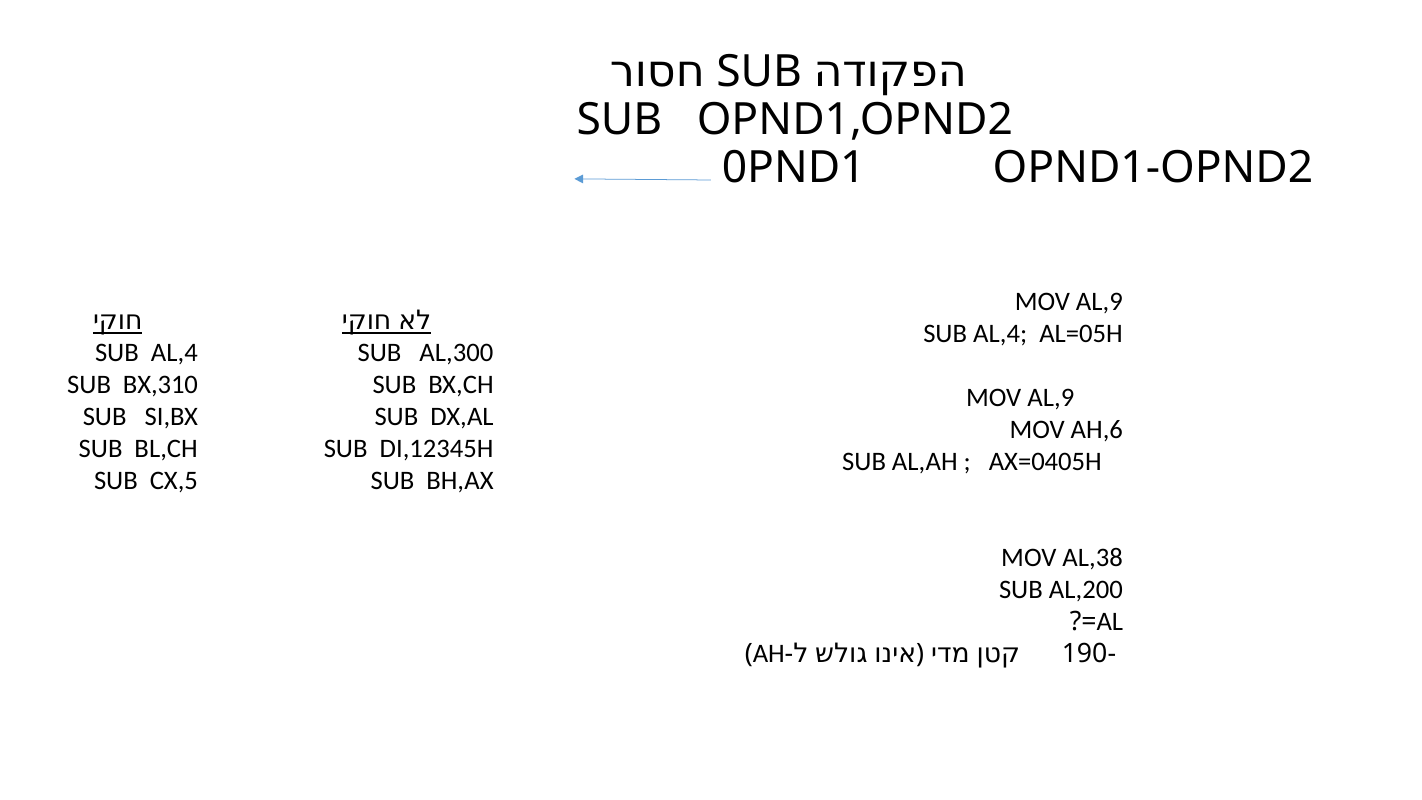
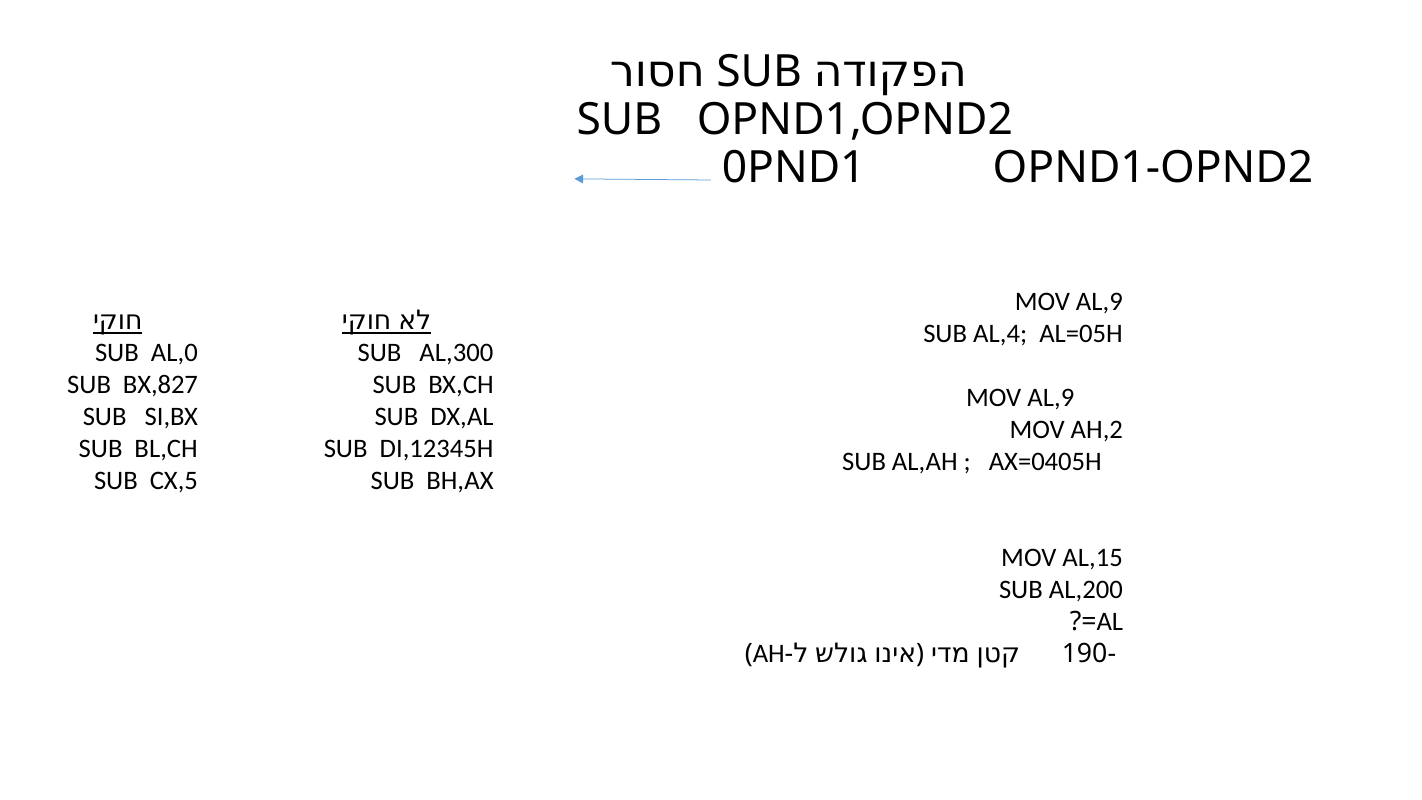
AL,4 at (174, 353): AL,4 -> AL,0
BX,310: BX,310 -> BX,827
AH,6: AH,6 -> AH,2
AL,38: AL,38 -> AL,15
